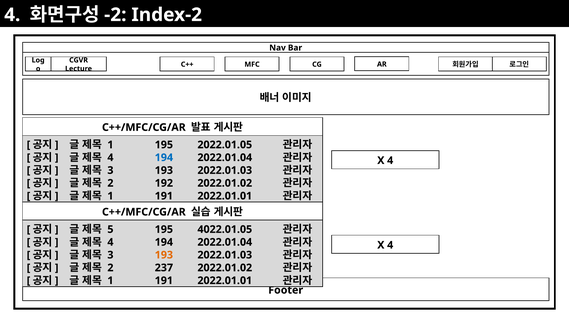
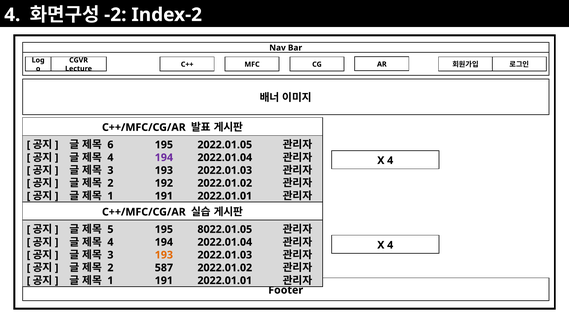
1 at (110, 145): 1 -> 6
194 at (164, 158) colour: blue -> purple
4022.01.05: 4022.01.05 -> 8022.01.05
237: 237 -> 587
